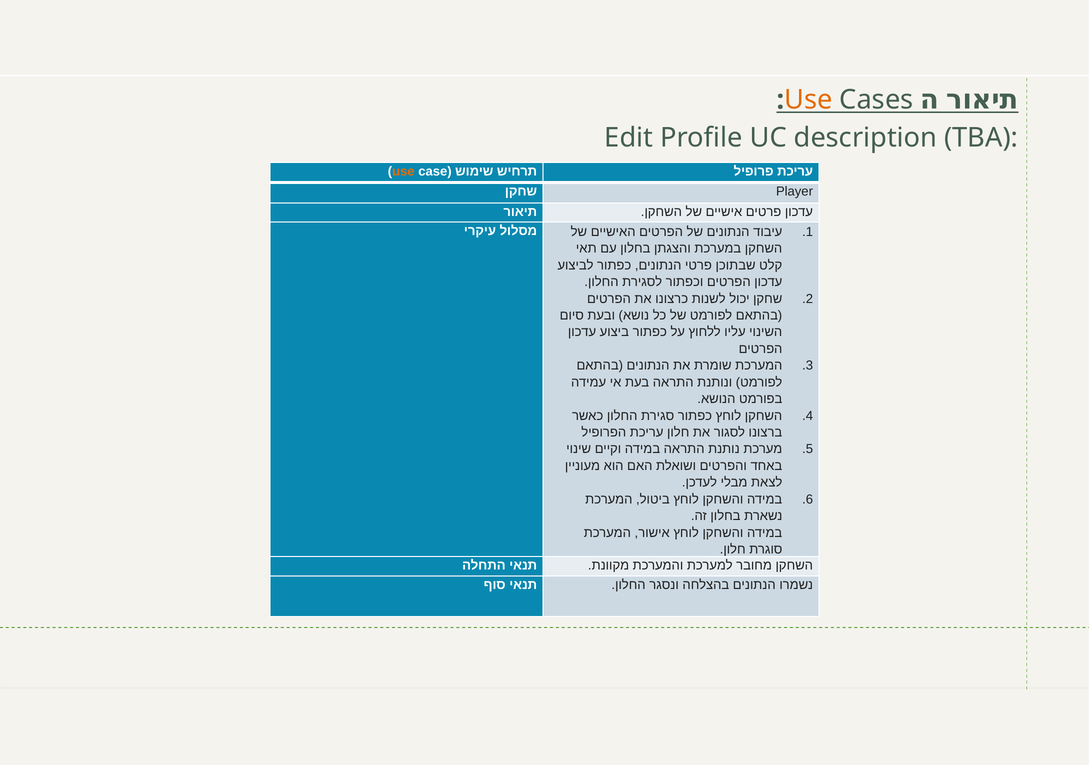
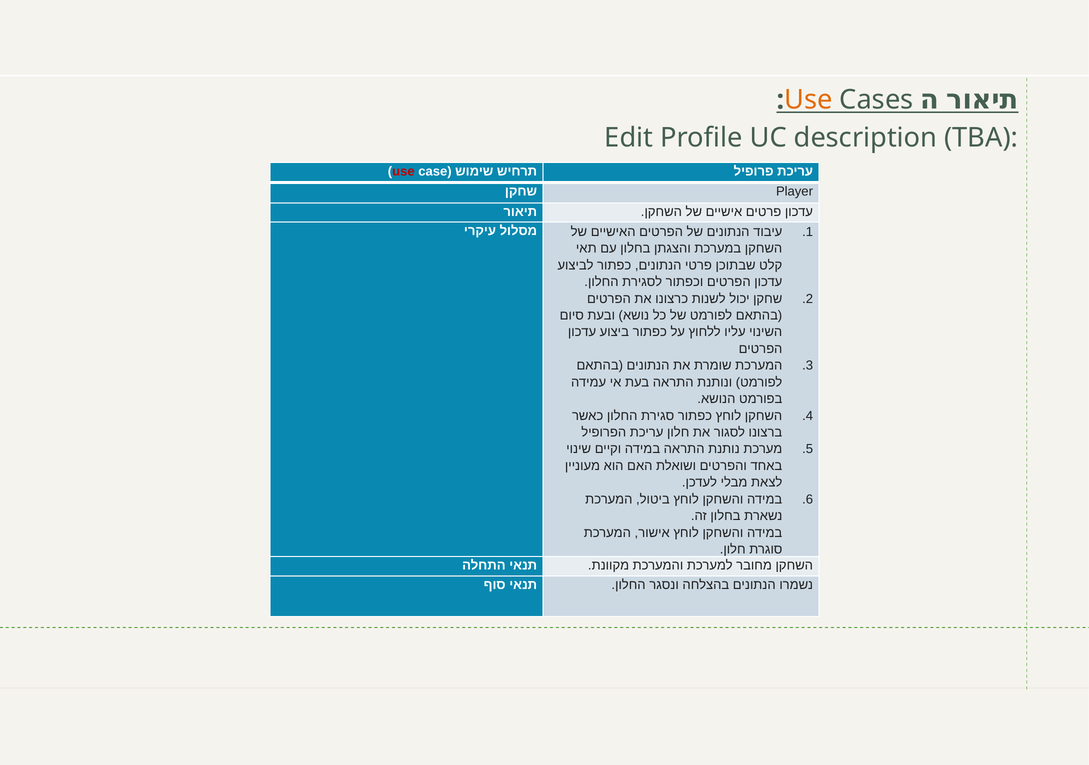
use at (403, 171) colour: orange -> red
